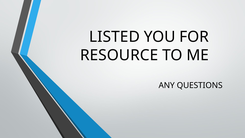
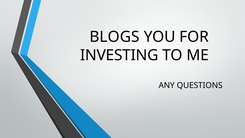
LISTED: LISTED -> BLOGS
RESOURCE: RESOURCE -> INVESTING
